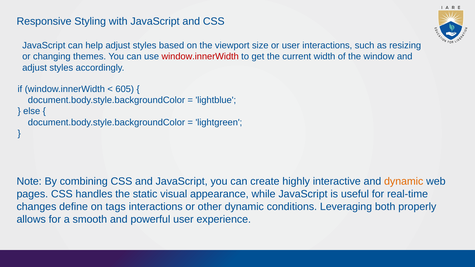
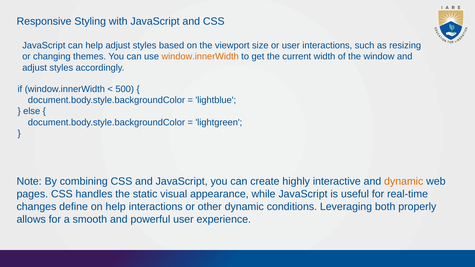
window.innerWidth at (200, 57) colour: red -> orange
605: 605 -> 500
on tags: tags -> help
